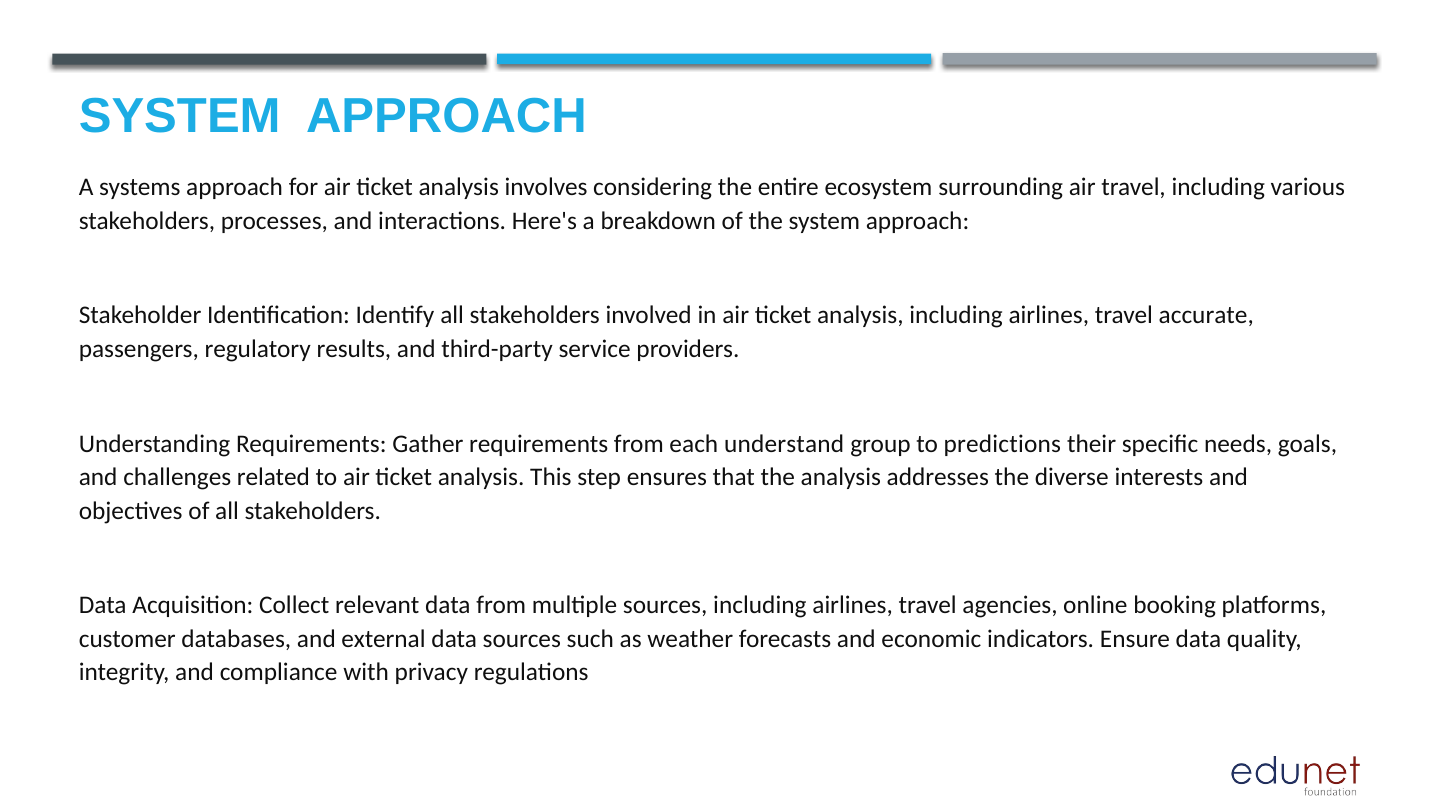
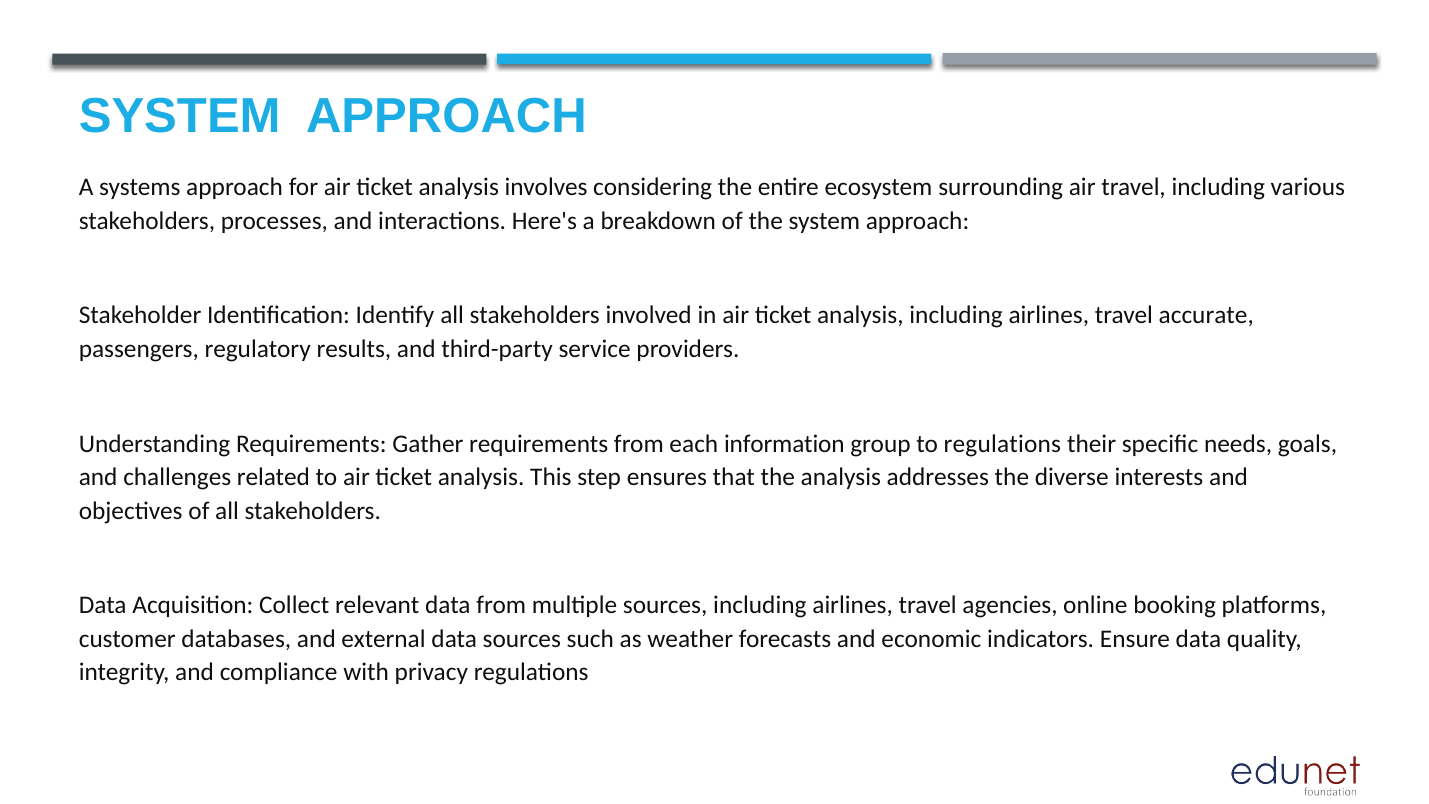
understand: understand -> information
to predictions: predictions -> regulations
